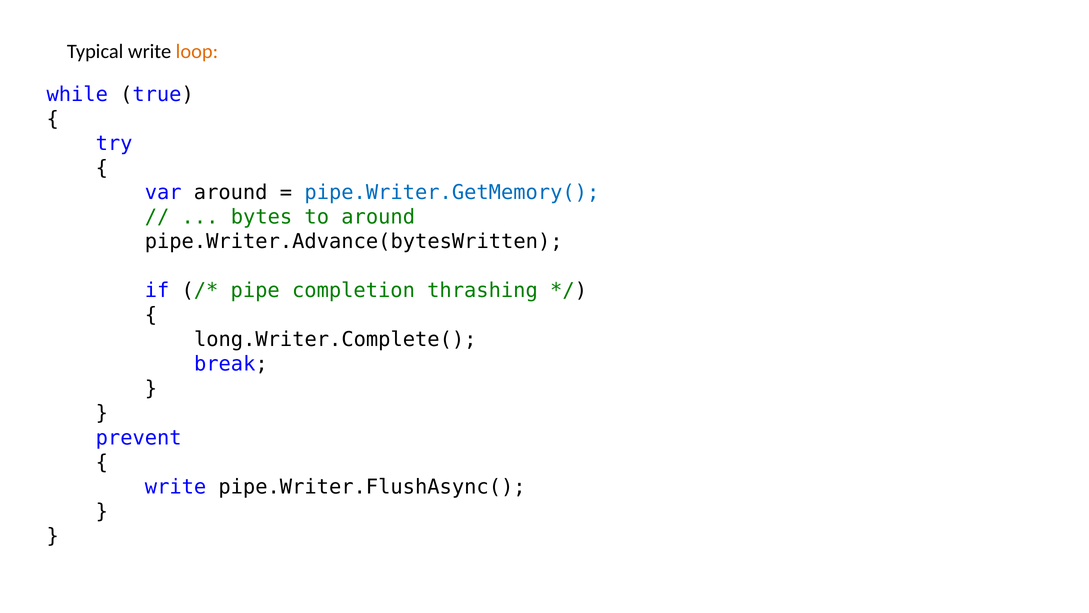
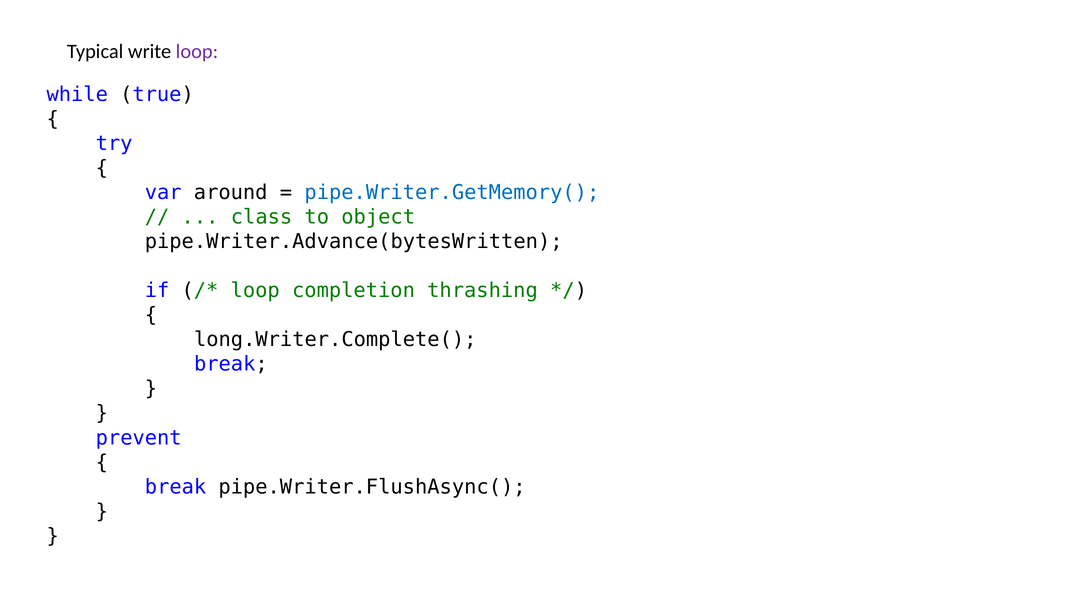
loop at (197, 52) colour: orange -> purple
bytes: bytes -> class
to around: around -> object
pipe at (255, 290): pipe -> loop
write at (176, 486): write -> break
